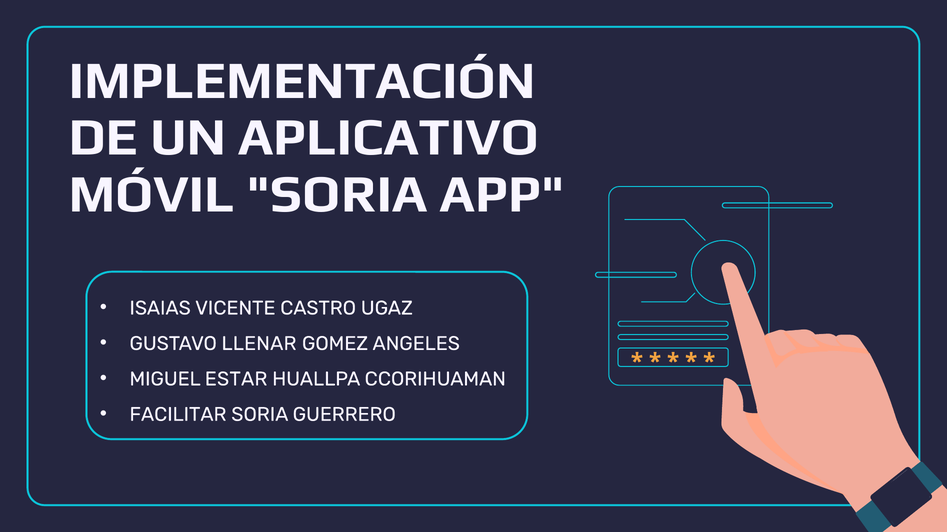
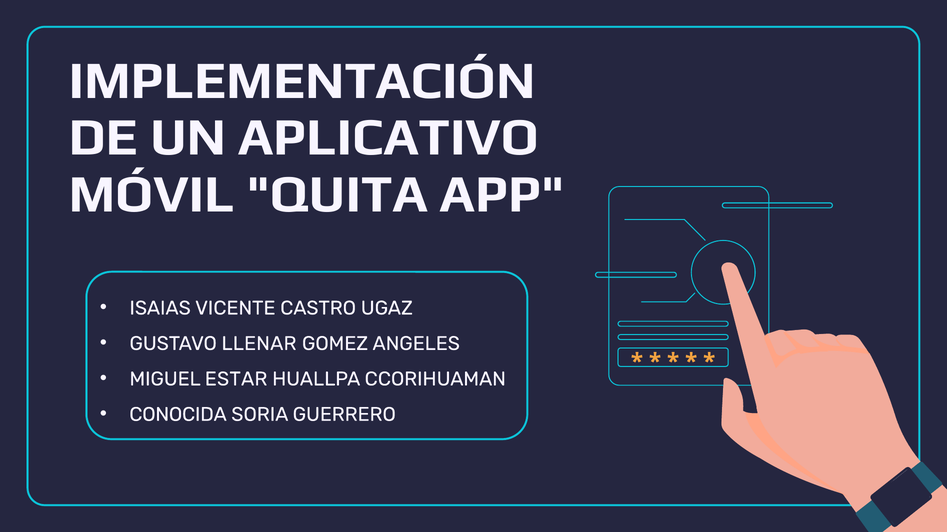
MÓVIL SORIA: SORIA -> QUITA
FACILITAR: FACILITAR -> CONOCIDA
